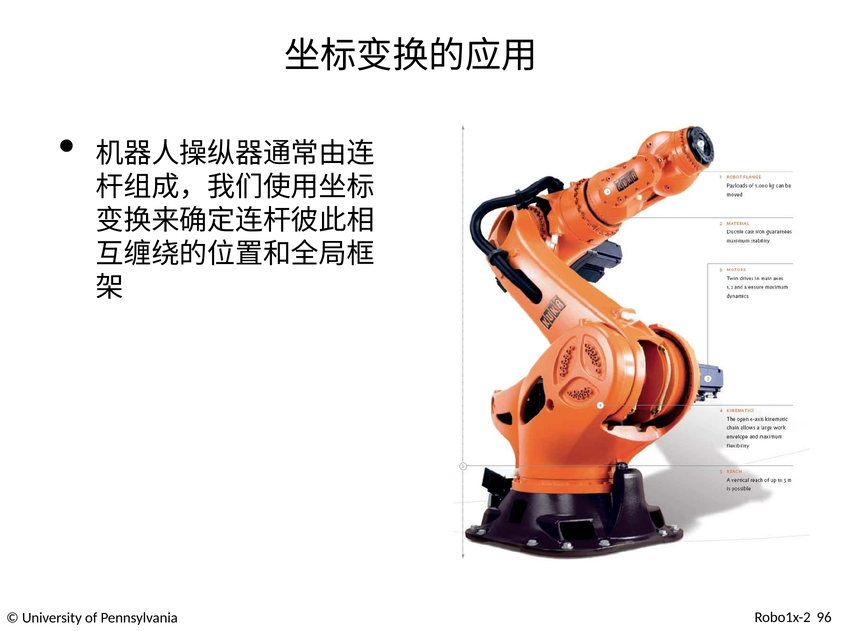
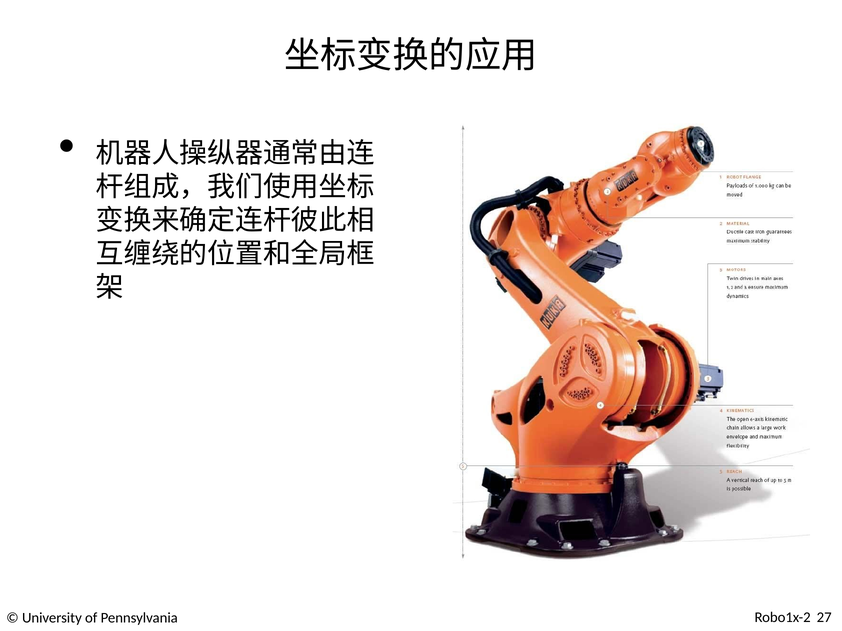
96: 96 -> 27
